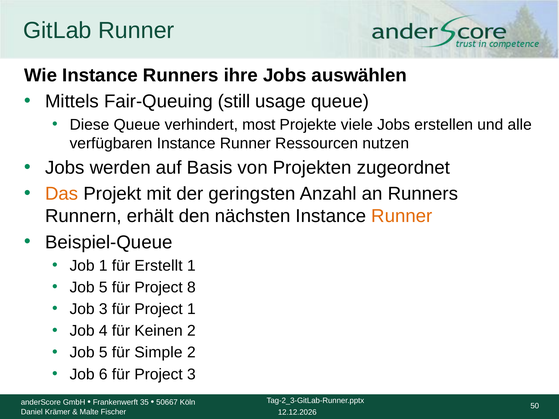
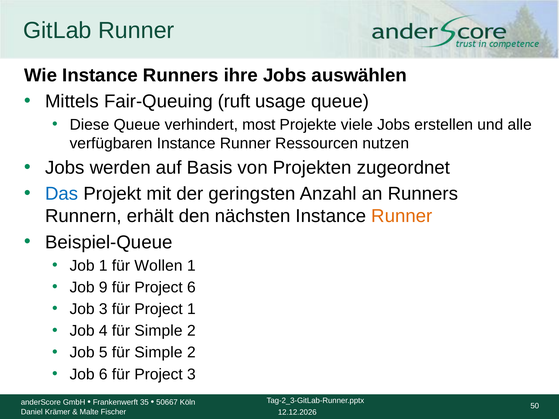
still: still -> ruft
Das colour: orange -> blue
Erstellt: Erstellt -> Wollen
5 at (103, 287): 5 -> 9
Project 8: 8 -> 6
4 für Keinen: Keinen -> Simple
